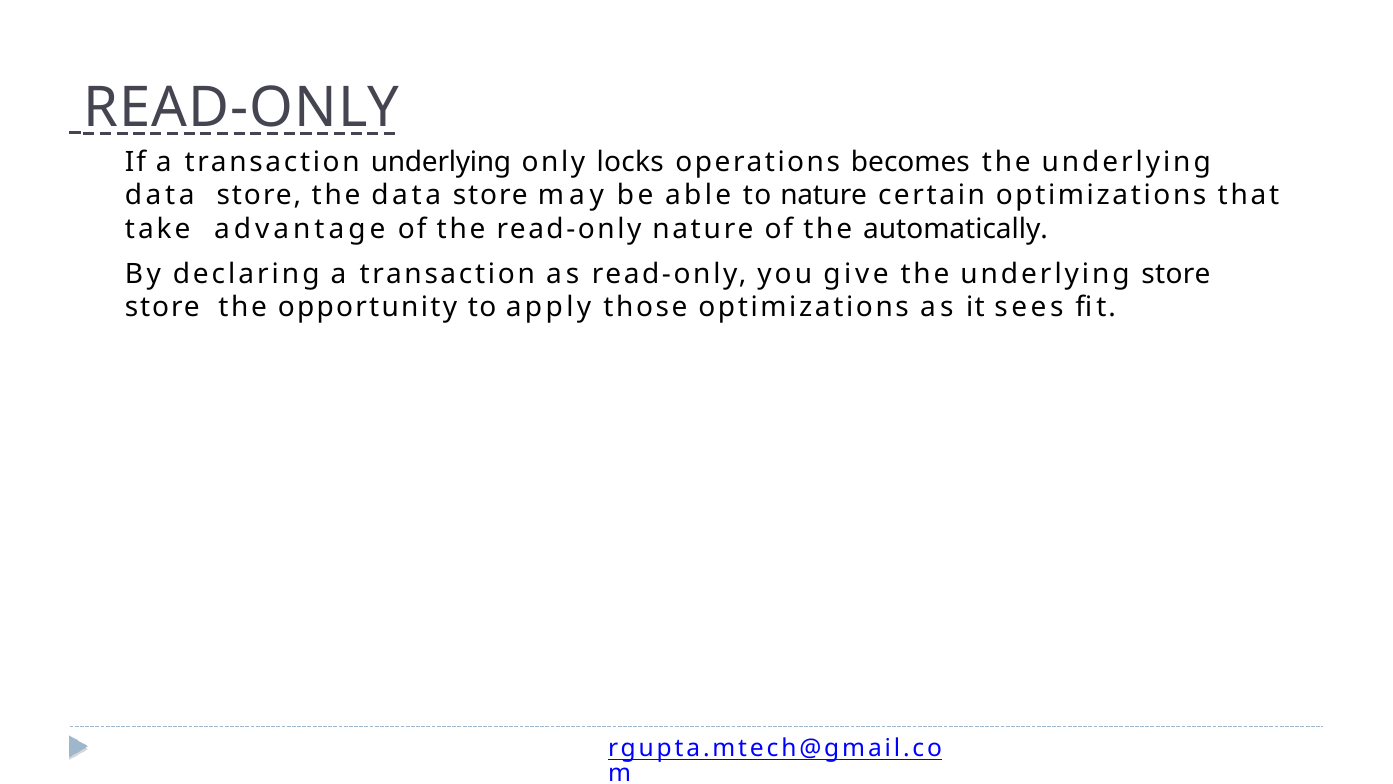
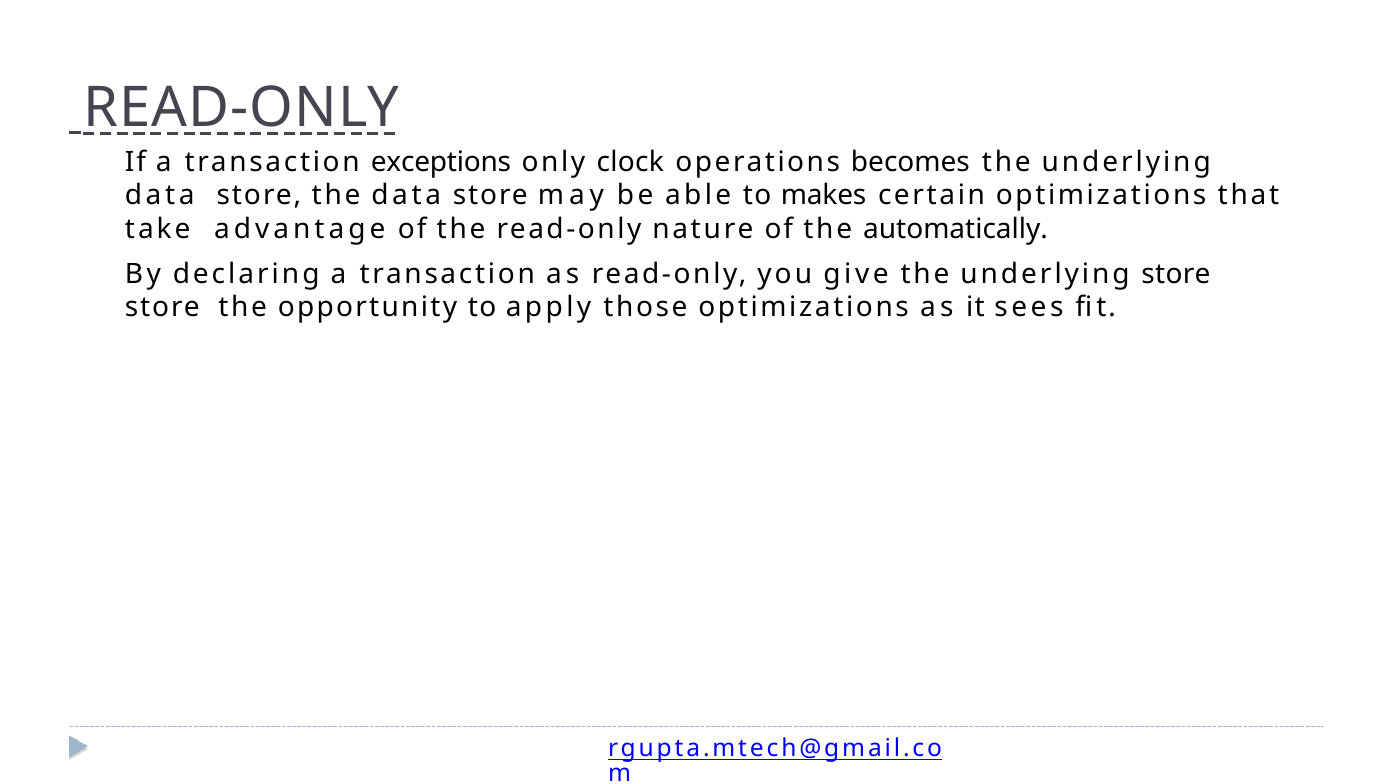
transaction underlying: underlying -> exceptions
locks: locks -> clock
to nature: nature -> makes
